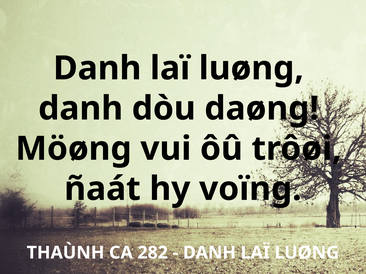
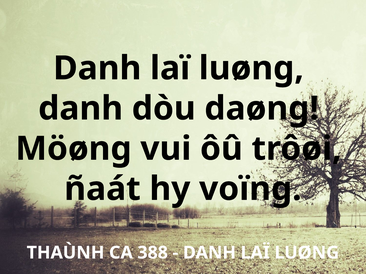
282: 282 -> 388
